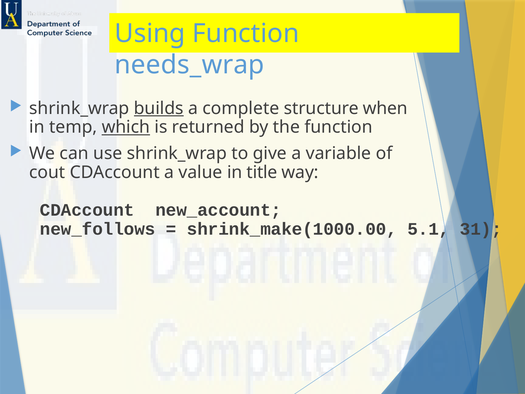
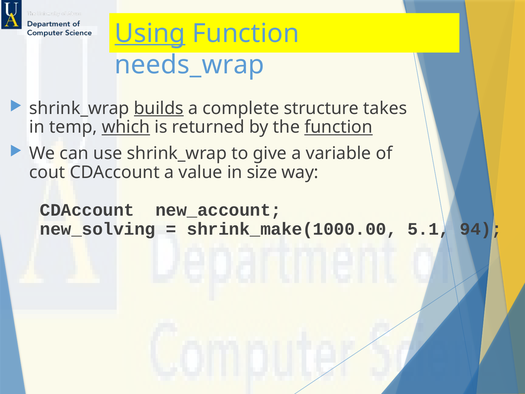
Using underline: none -> present
when: when -> takes
function at (339, 127) underline: none -> present
title: title -> size
new_follows: new_follows -> new_solving
31: 31 -> 94
